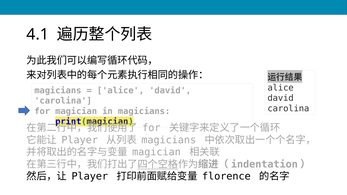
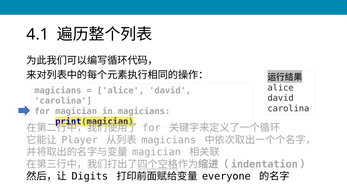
Player at (90, 177): Player -> Digits
florence: florence -> everyone
